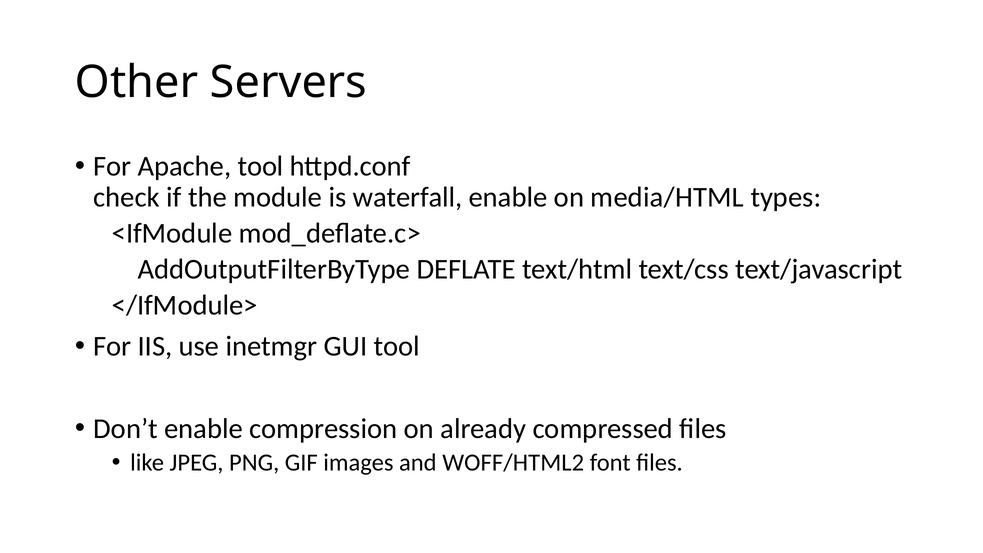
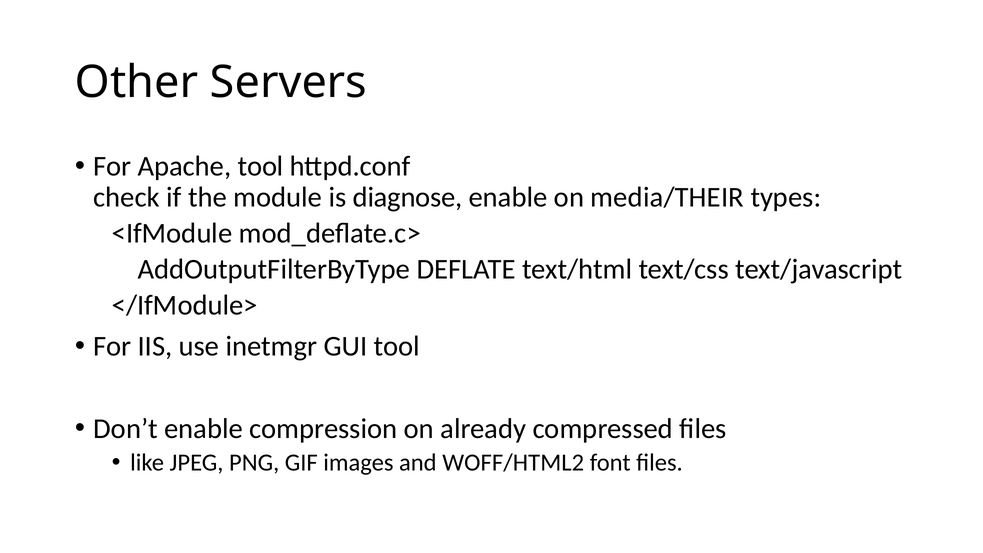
waterfall: waterfall -> diagnose
media/HTML: media/HTML -> media/THEIR
